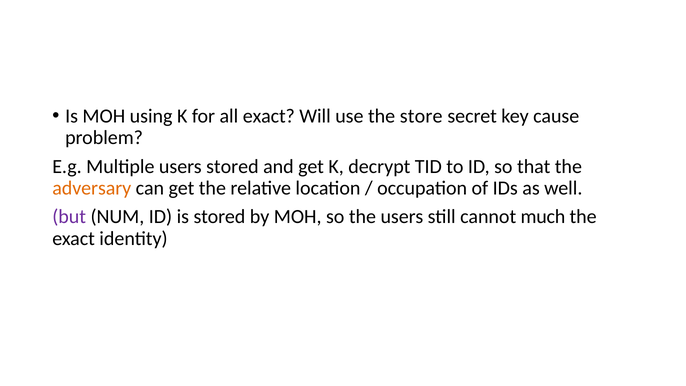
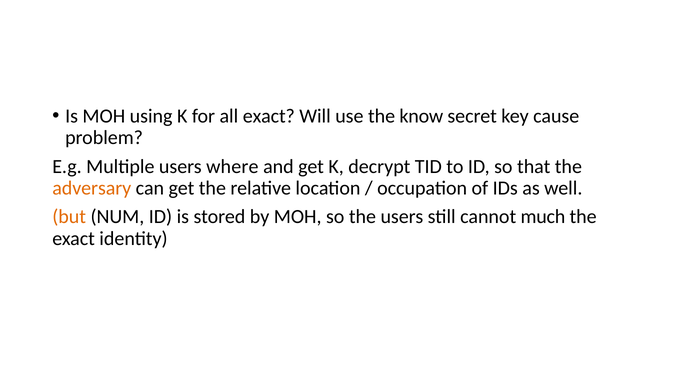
store: store -> know
users stored: stored -> where
but colour: purple -> orange
